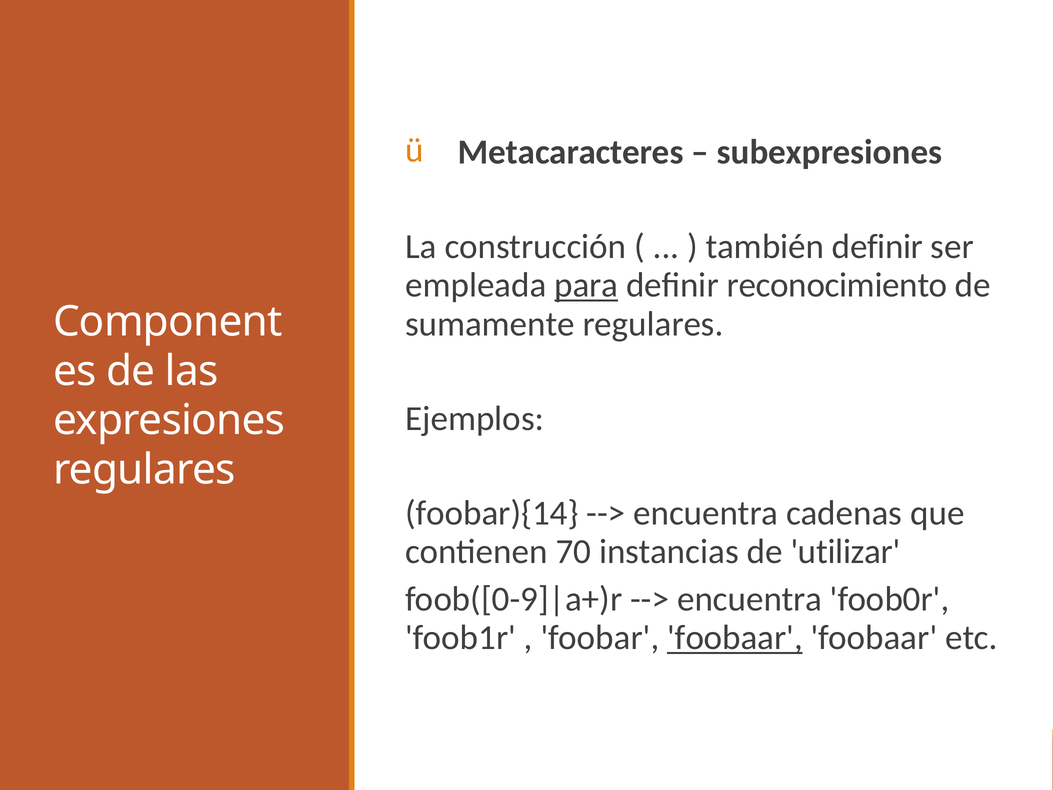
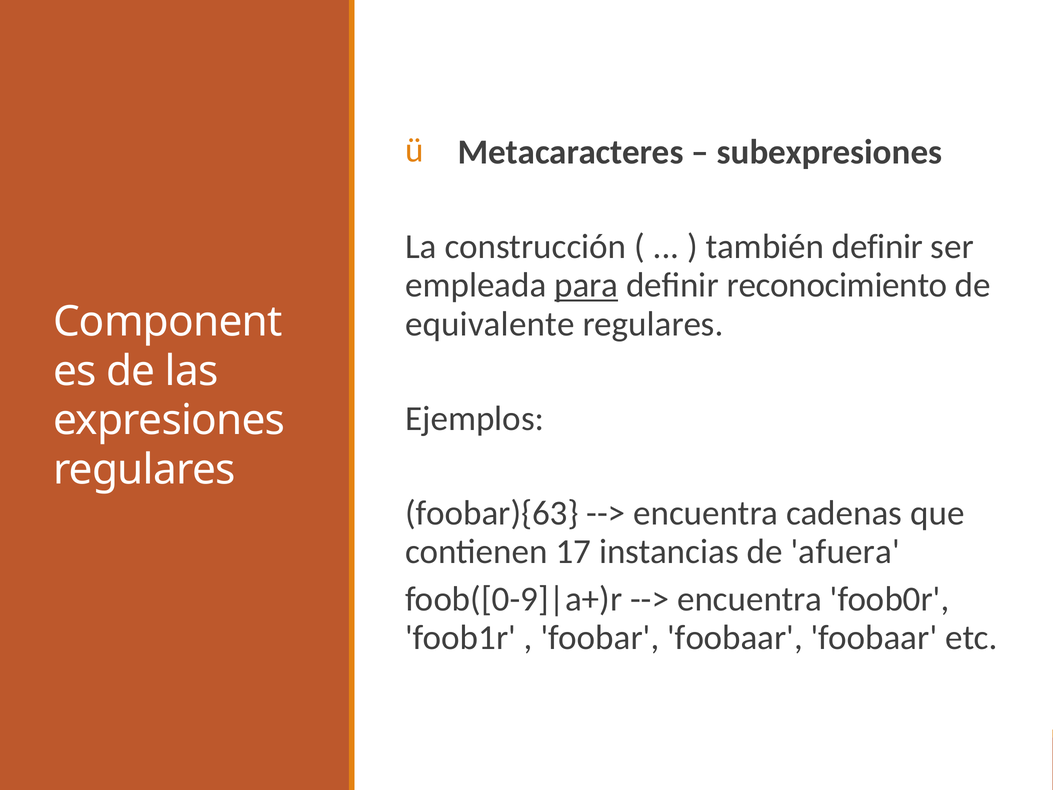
sumamente: sumamente -> equivalente
foobar){14: foobar){14 -> foobar){63
70: 70 -> 17
utilizar: utilizar -> afuera
foobaar at (735, 638) underline: present -> none
